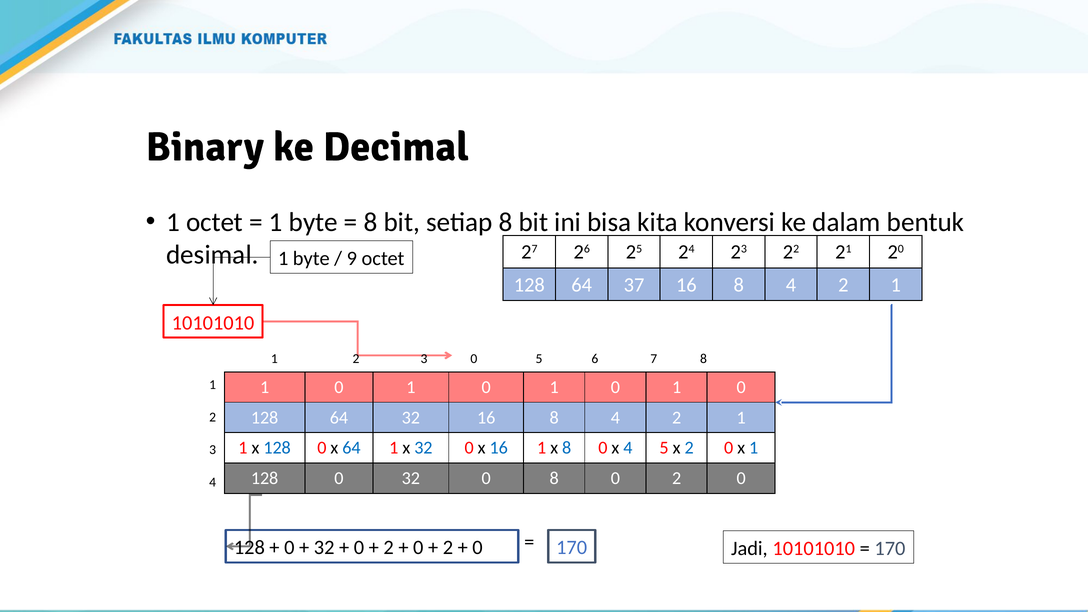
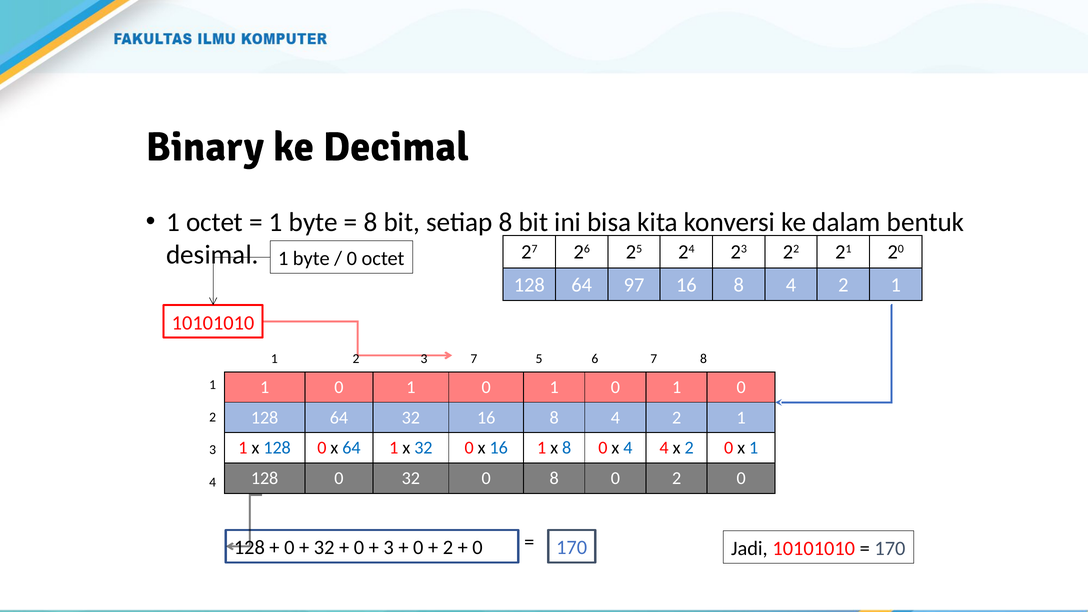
9 at (352, 259): 9 -> 0
37: 37 -> 97
3 0: 0 -> 7
4 5: 5 -> 4
2 at (389, 548): 2 -> 3
